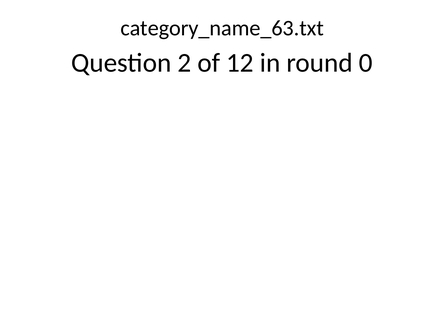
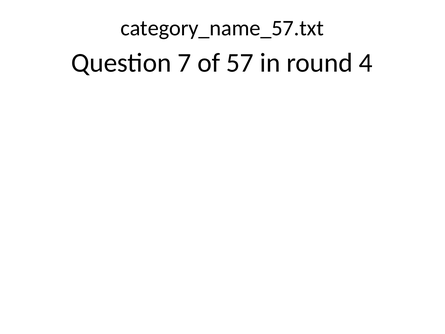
category_name_63.txt: category_name_63.txt -> category_name_57.txt
2: 2 -> 7
12: 12 -> 57
0: 0 -> 4
